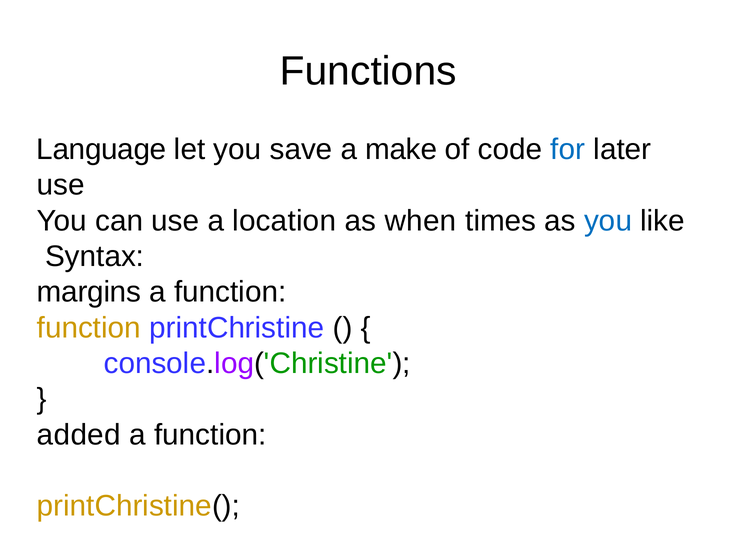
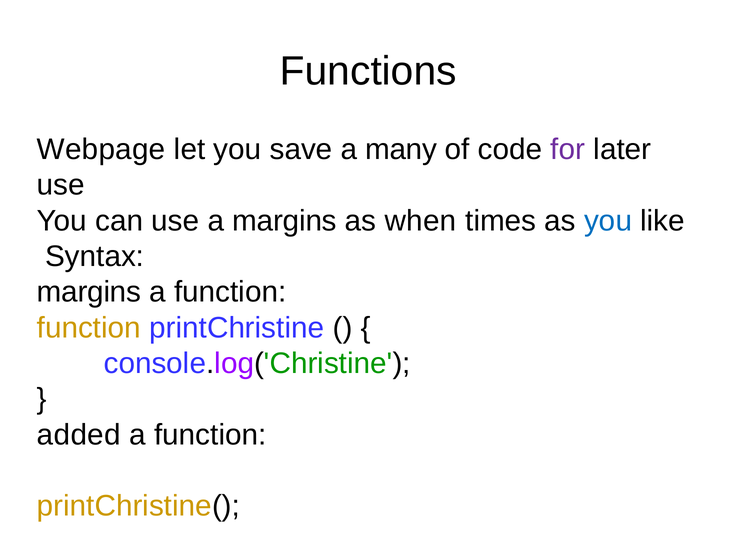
Language: Language -> Webpage
make: make -> many
for colour: blue -> purple
a location: location -> margins
